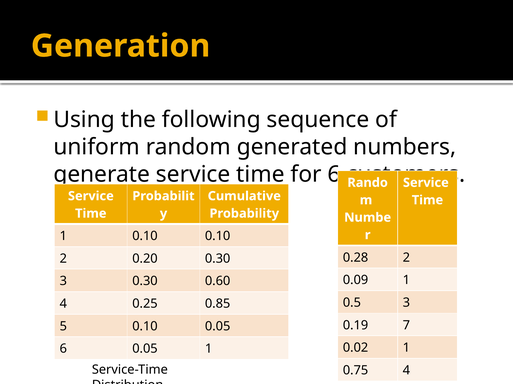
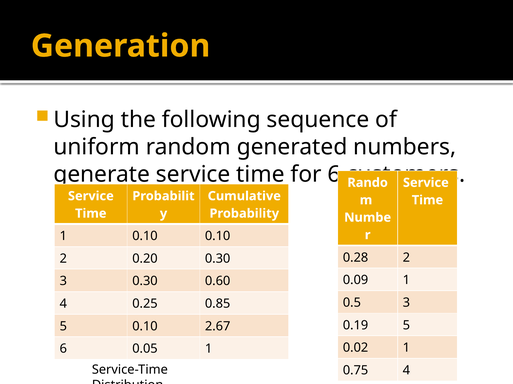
0.19 7: 7 -> 5
0.10 0.05: 0.05 -> 2.67
